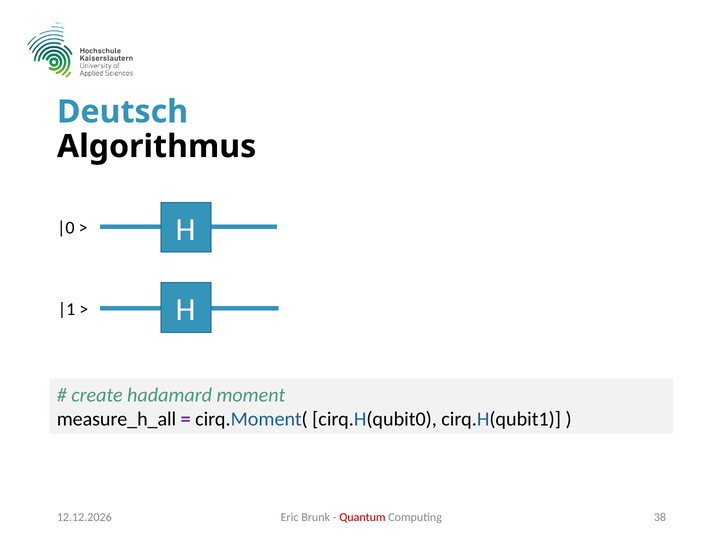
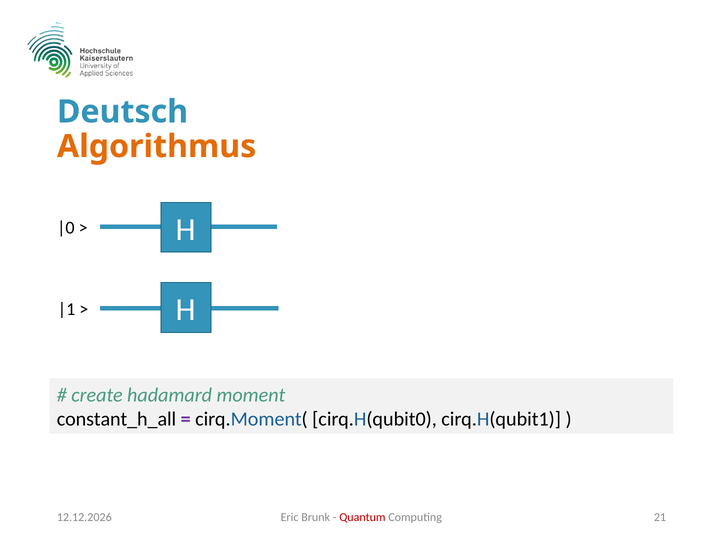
Algorithmus colour: black -> orange
measure_h_all: measure_h_all -> constant_h_all
38: 38 -> 21
